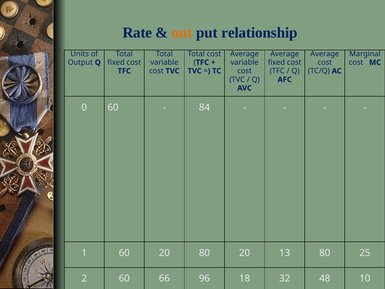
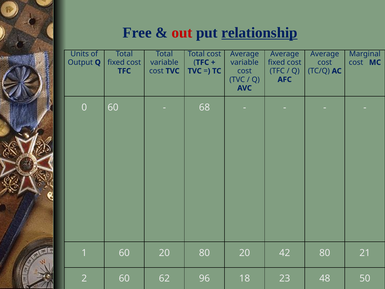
Rate: Rate -> Free
out colour: orange -> red
relationship underline: none -> present
84: 84 -> 68
20 13: 13 -> 42
25: 25 -> 21
66: 66 -> 62
18 32: 32 -> 23
48 10: 10 -> 50
